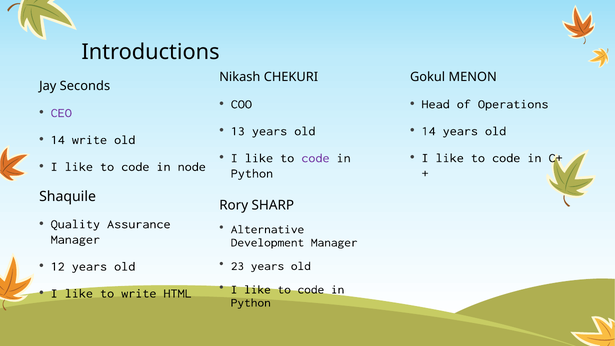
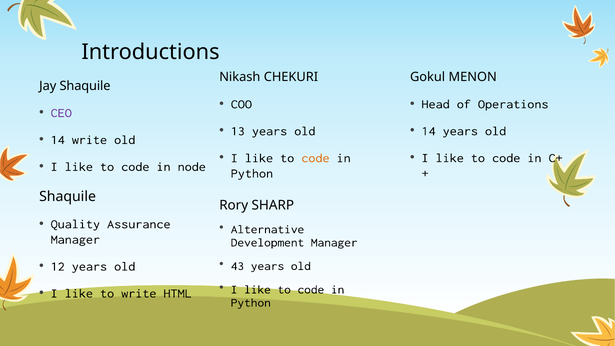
Jay Seconds: Seconds -> Shaquile
code at (315, 158) colour: purple -> orange
23: 23 -> 43
